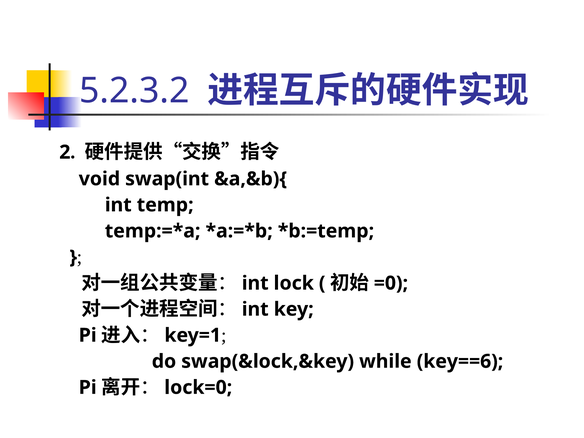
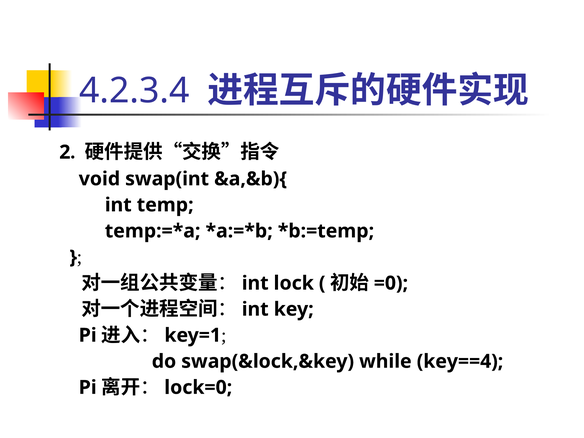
5.2.3.2: 5.2.3.2 -> 4.2.3.4
key==6: key==6 -> key==4
